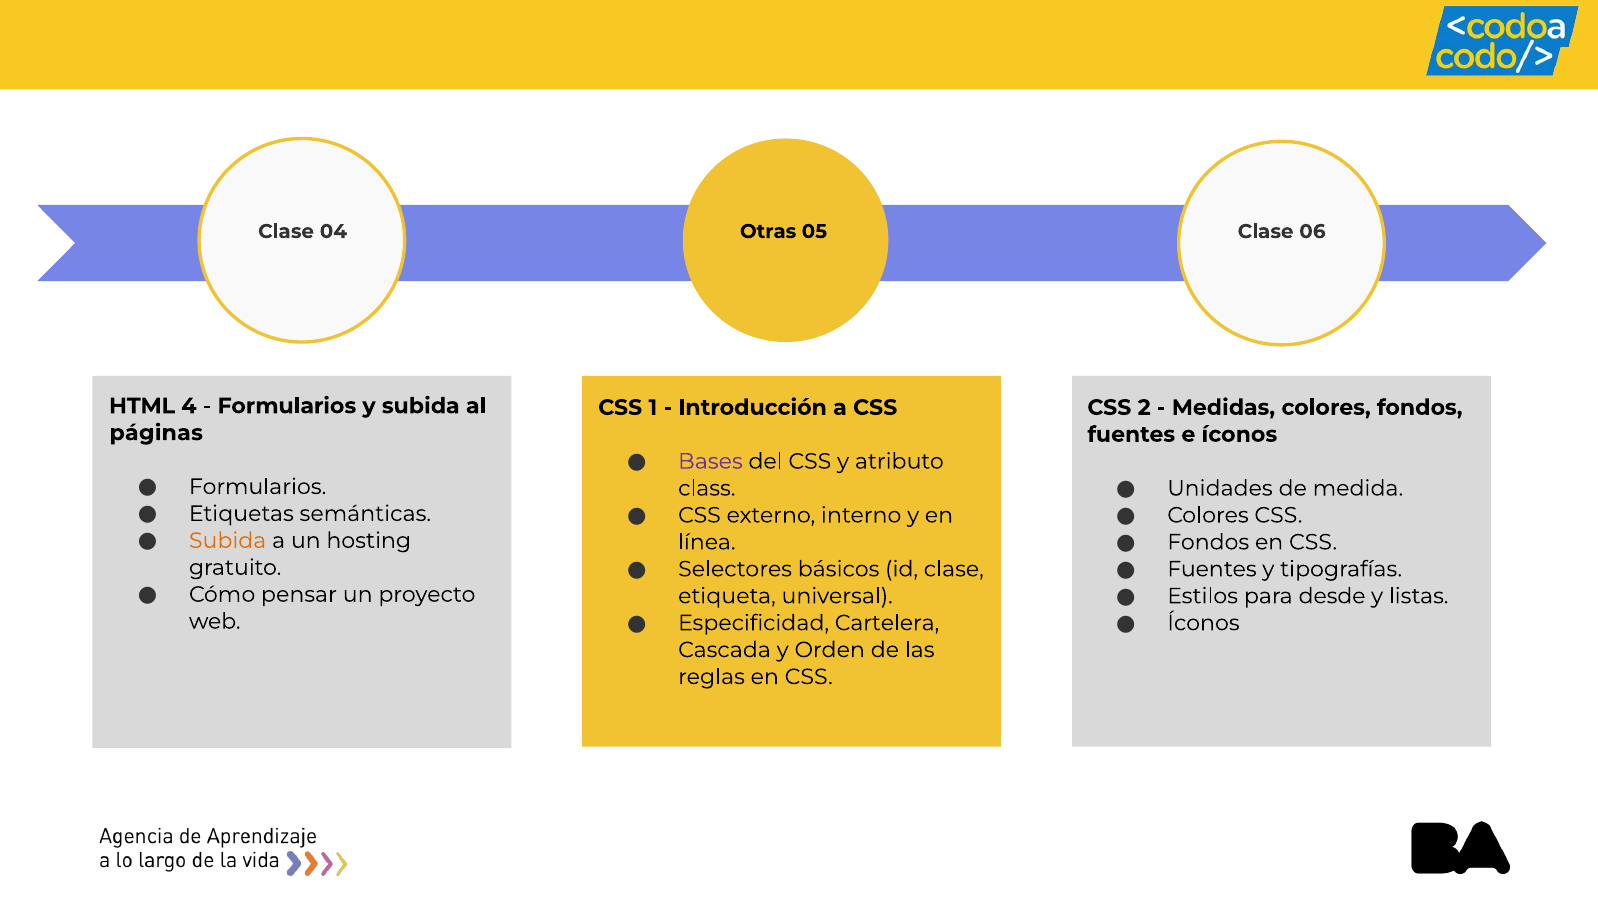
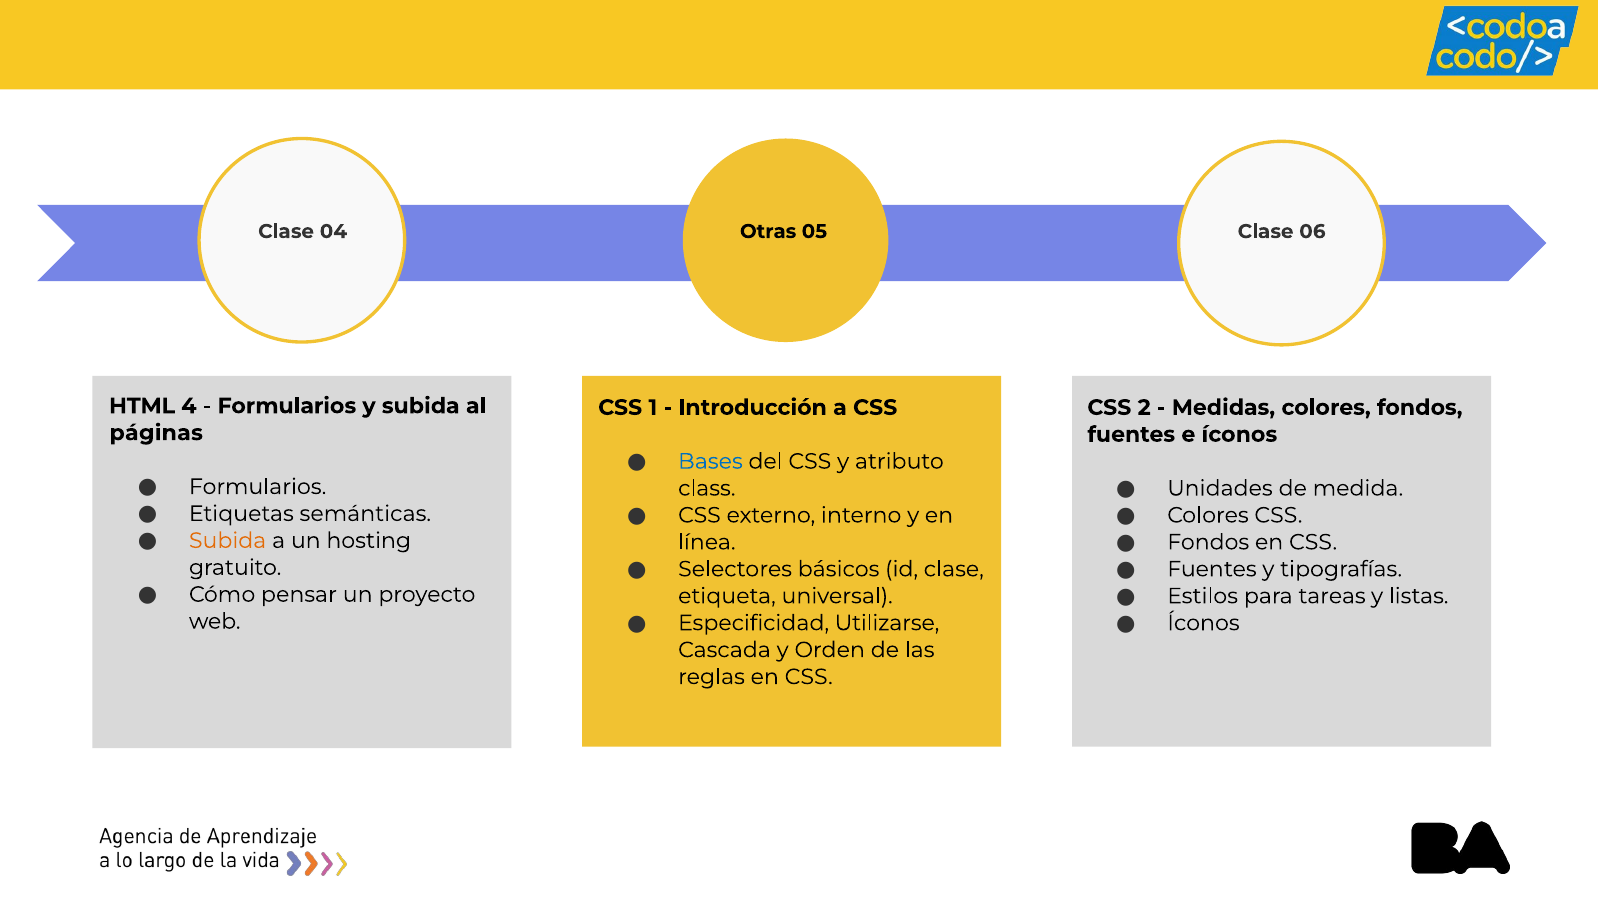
Bases colour: purple -> blue
desde: desde -> tareas
Cartelera: Cartelera -> Utilizarse
